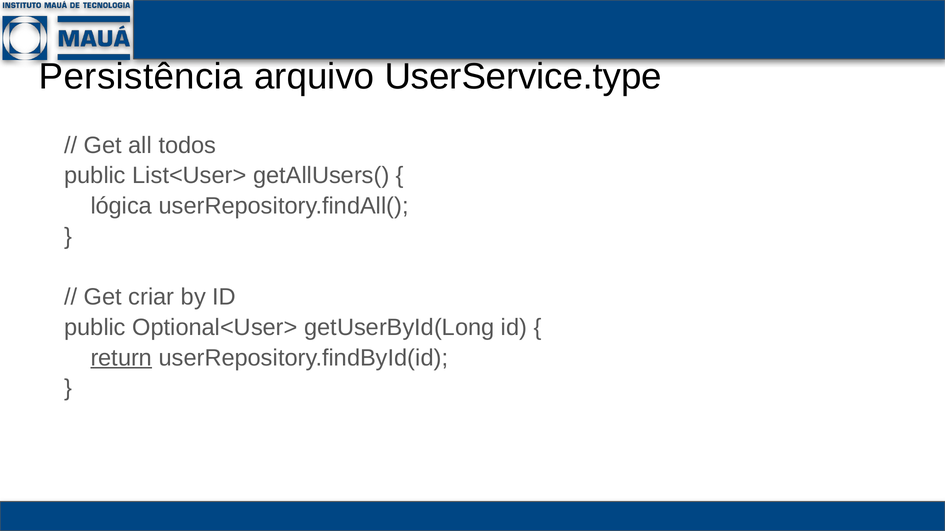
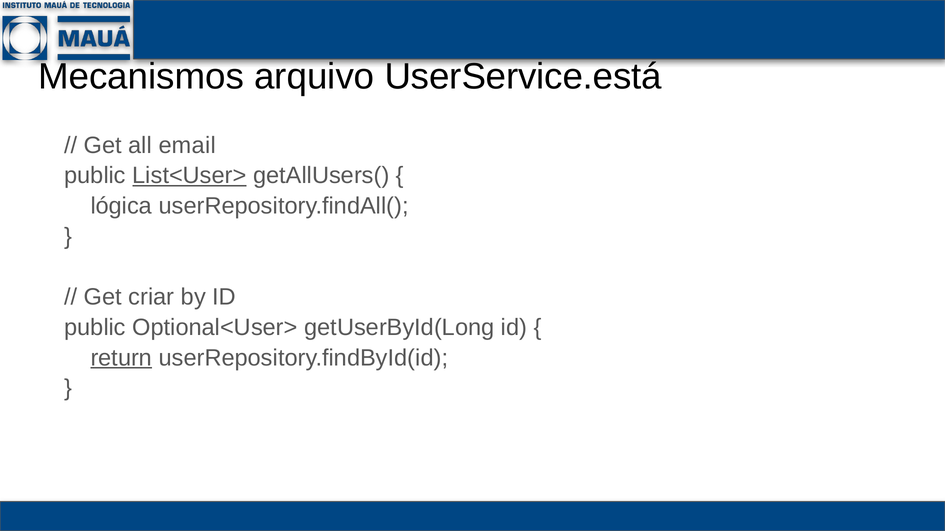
Persistência: Persistência -> Mecanismos
UserService.type: UserService.type -> UserService.está
todos: todos -> email
List<User> underline: none -> present
